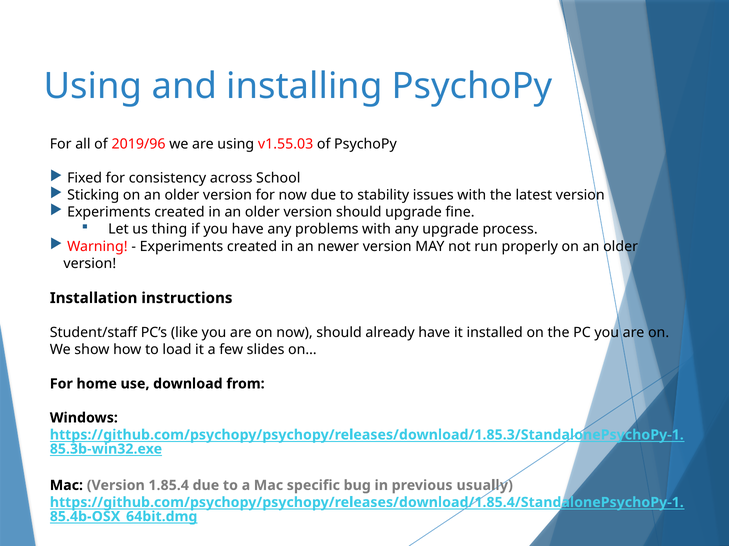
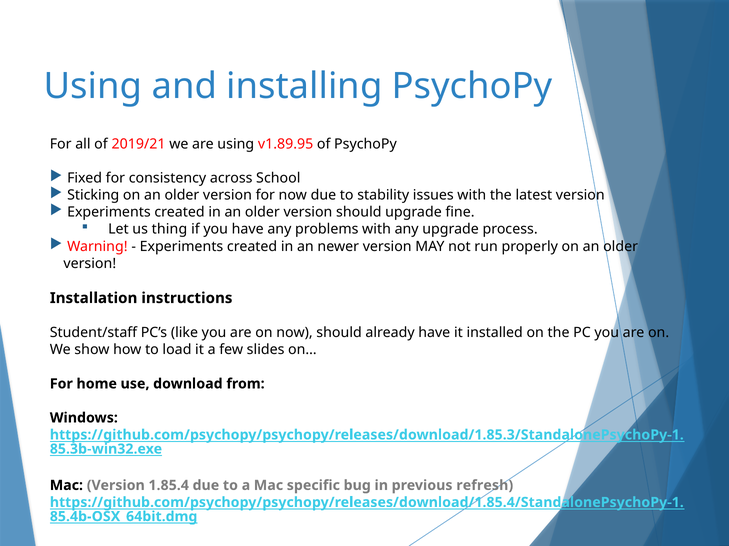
2019/96: 2019/96 -> 2019/21
v1.55.03: v1.55.03 -> v1.89.95
usually: usually -> refresh
